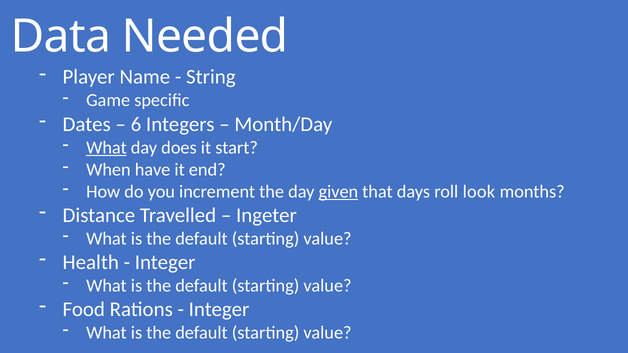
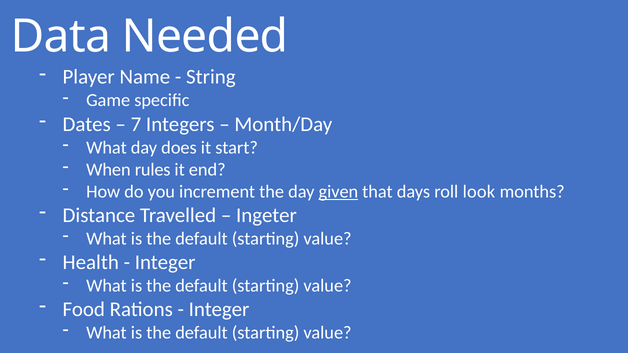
6: 6 -> 7
What at (106, 148) underline: present -> none
have: have -> rules
